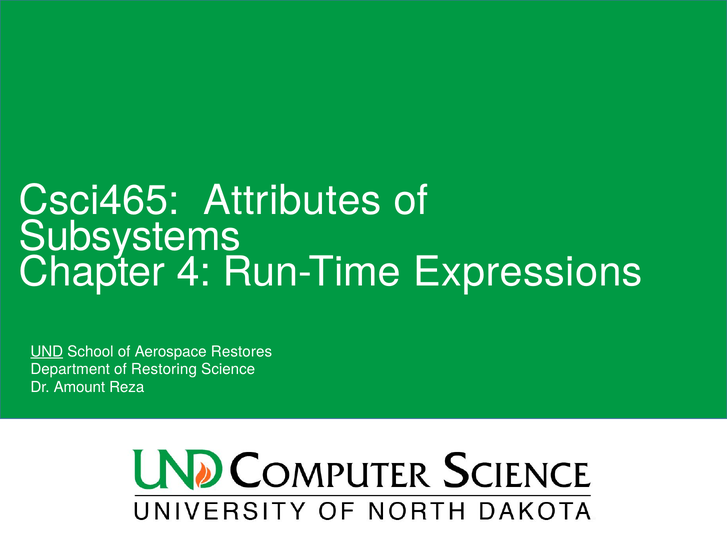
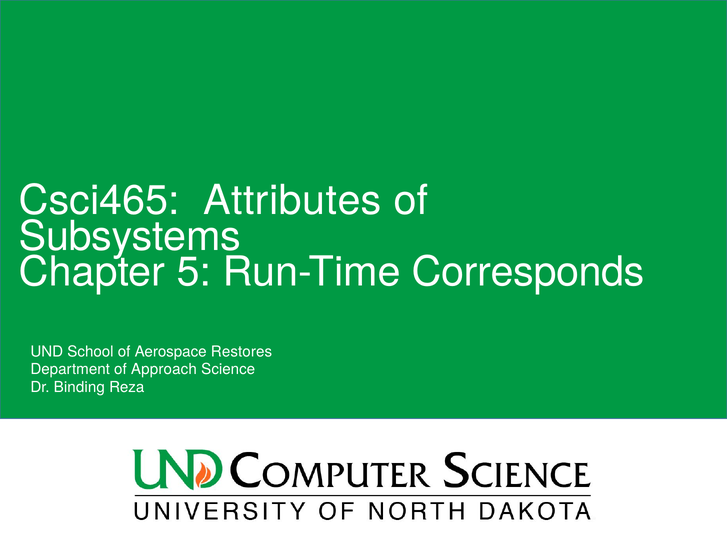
4: 4 -> 5
Expressions: Expressions -> Corresponds
UND underline: present -> none
Restoring: Restoring -> Approach
Amount: Amount -> Binding
